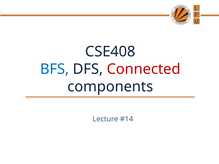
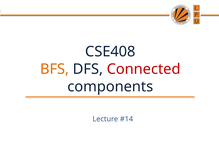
BFS colour: blue -> orange
